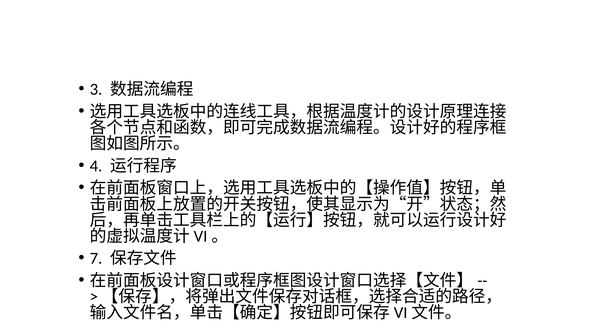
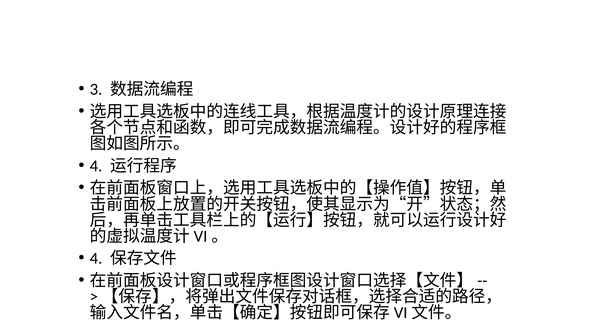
7 at (96, 258): 7 -> 4
